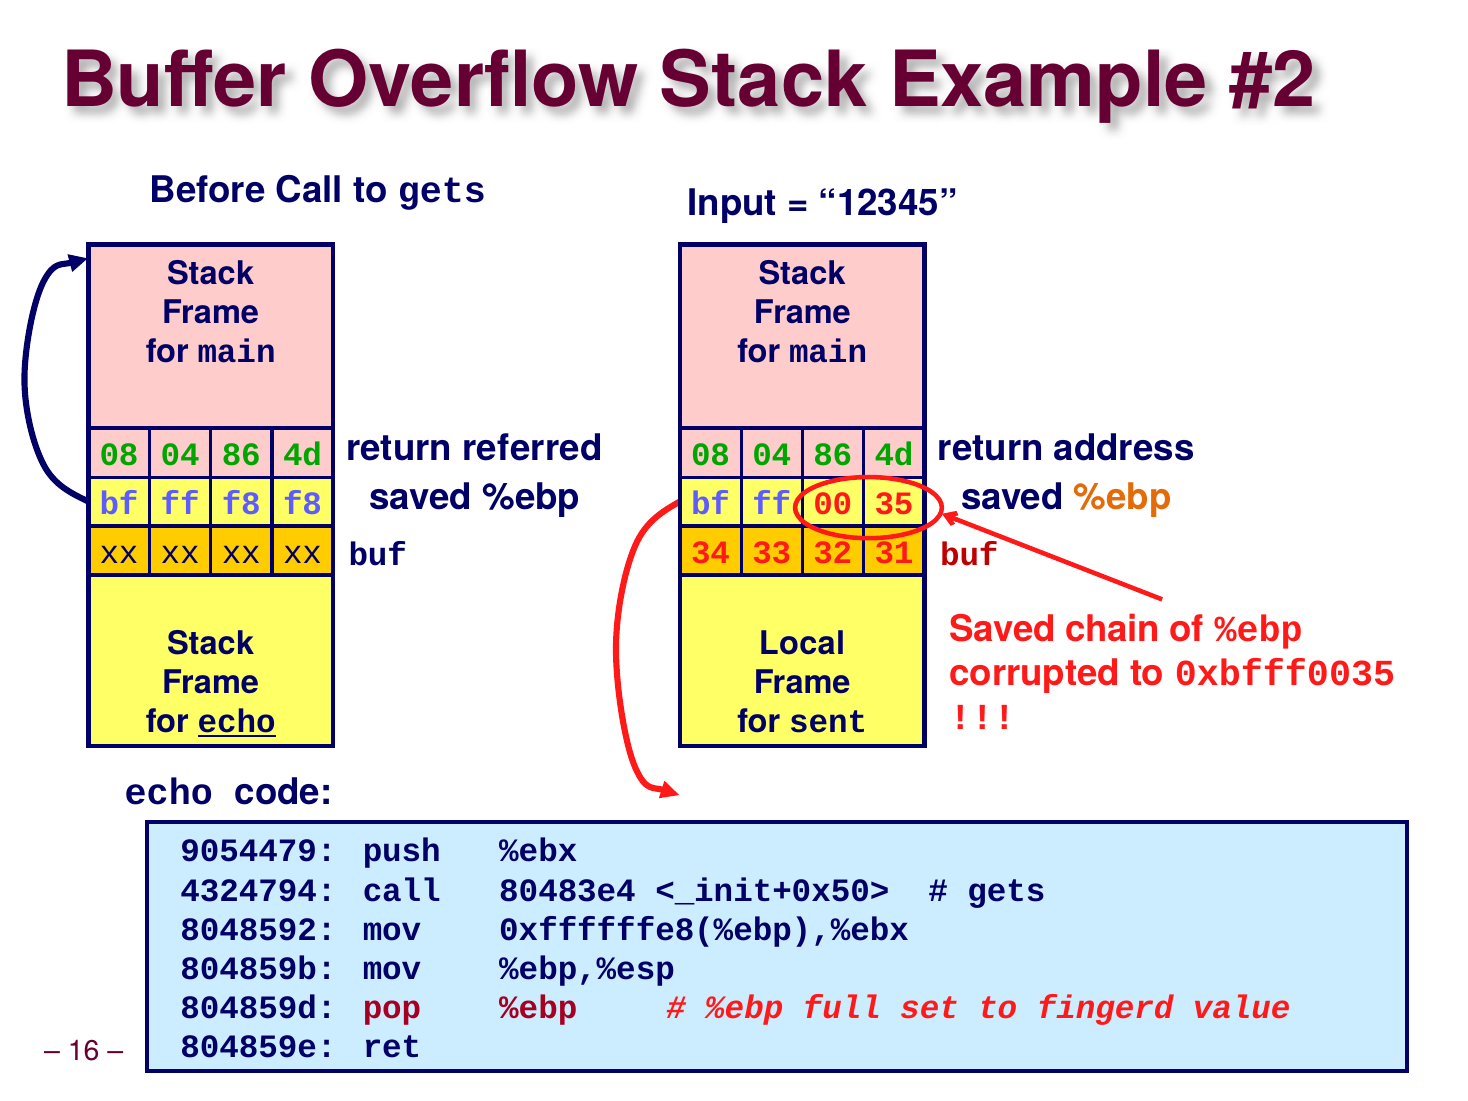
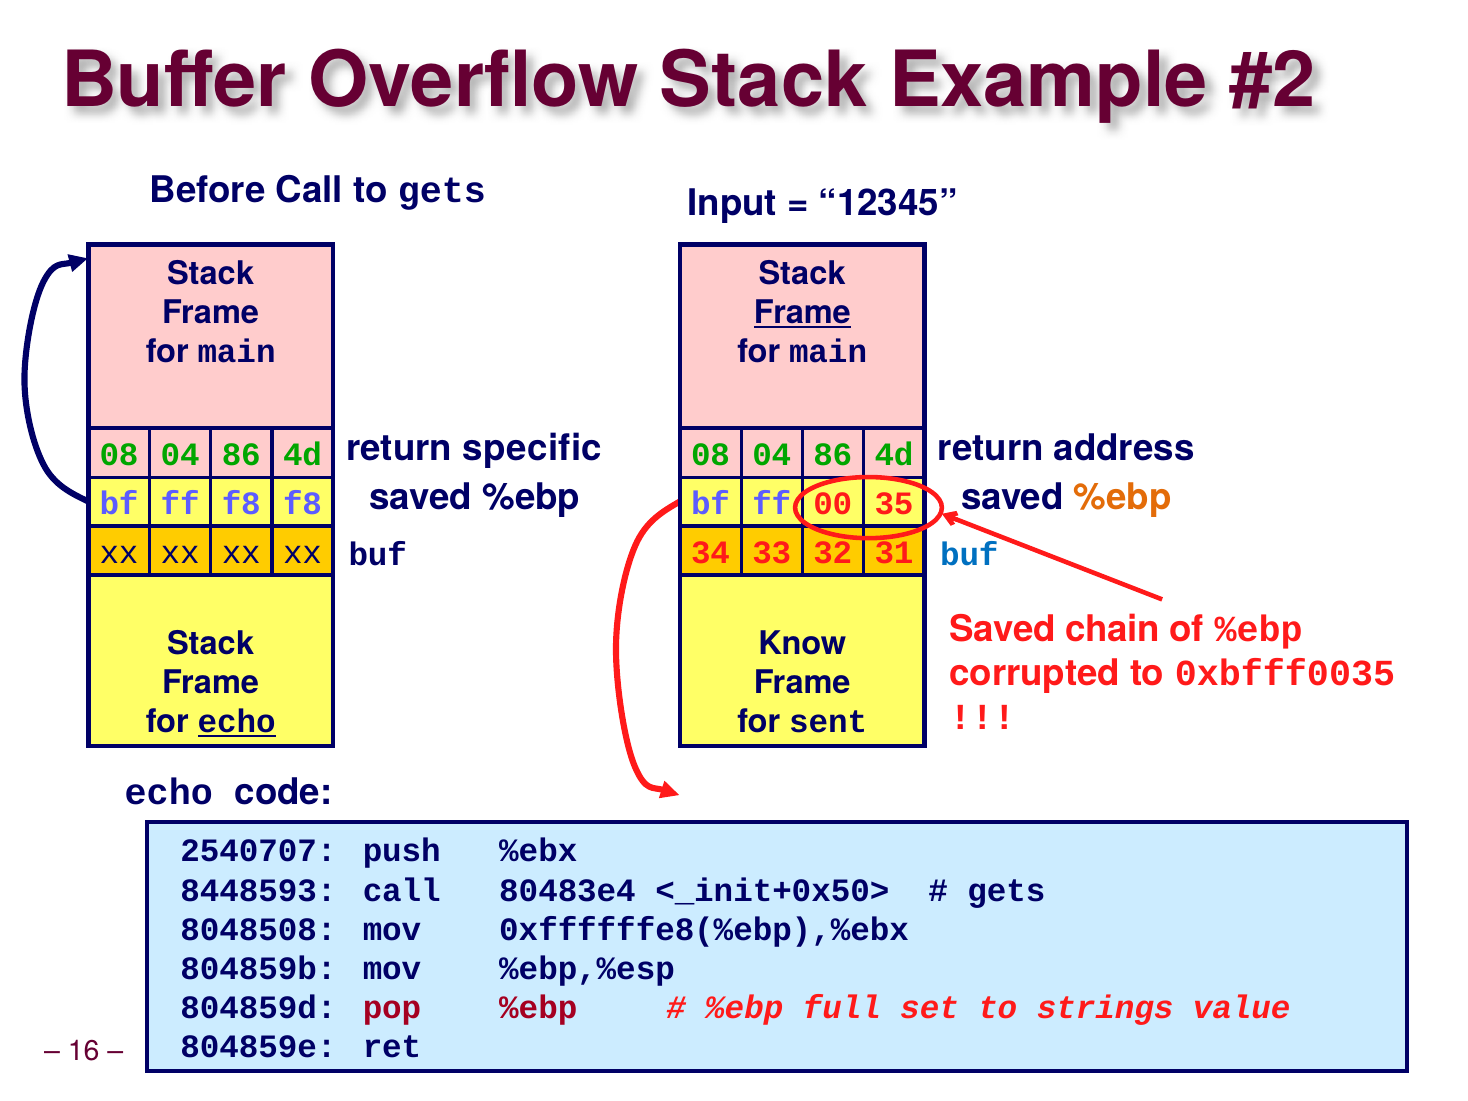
Frame at (802, 313) underline: none -> present
referred: referred -> specific
buf at (969, 555) colour: red -> blue
Local: Local -> Know
9054479: 9054479 -> 2540707
4324794: 4324794 -> 8448593
8048592: 8048592 -> 8048508
fingerd: fingerd -> strings
